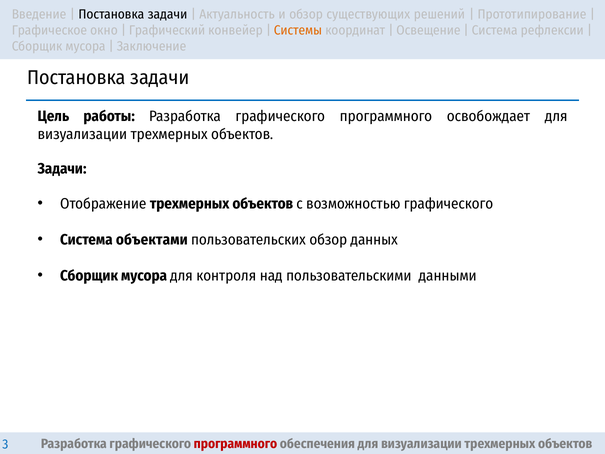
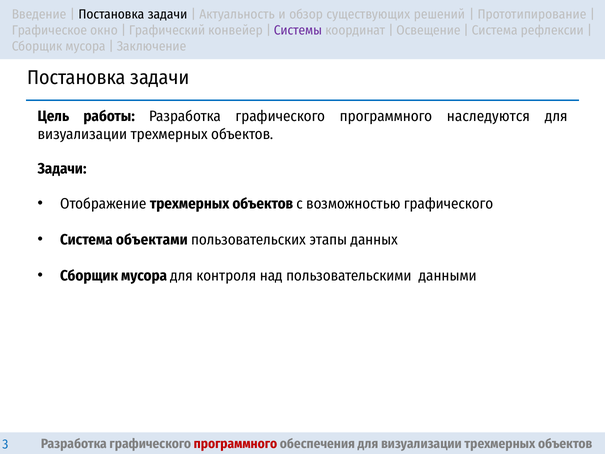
Системы colour: orange -> purple
освобождает: освобождает -> наследуются
пользовательских обзор: обзор -> этапы
